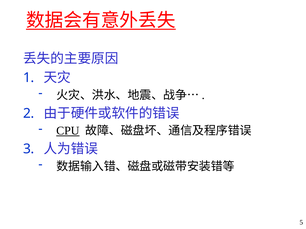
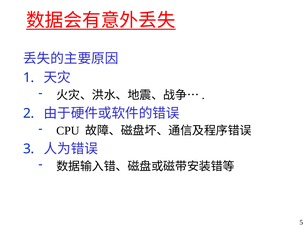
CPU underline: present -> none
